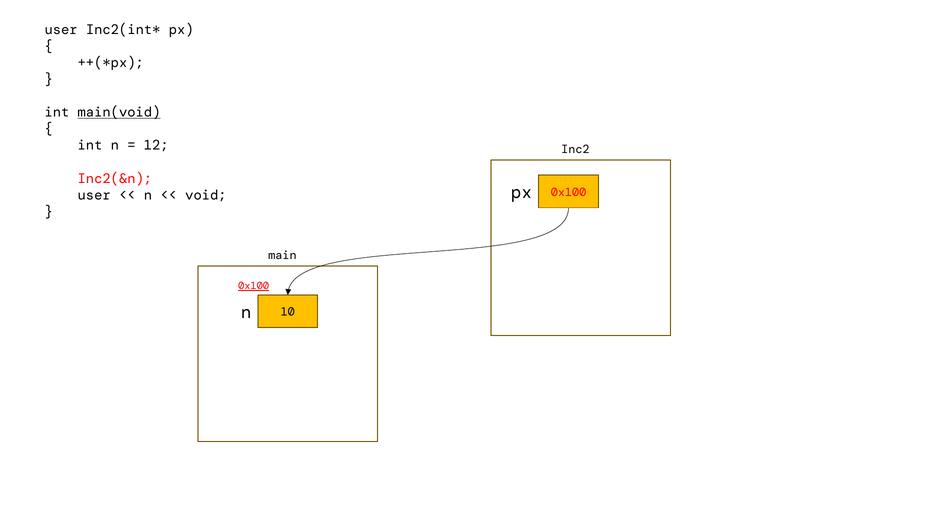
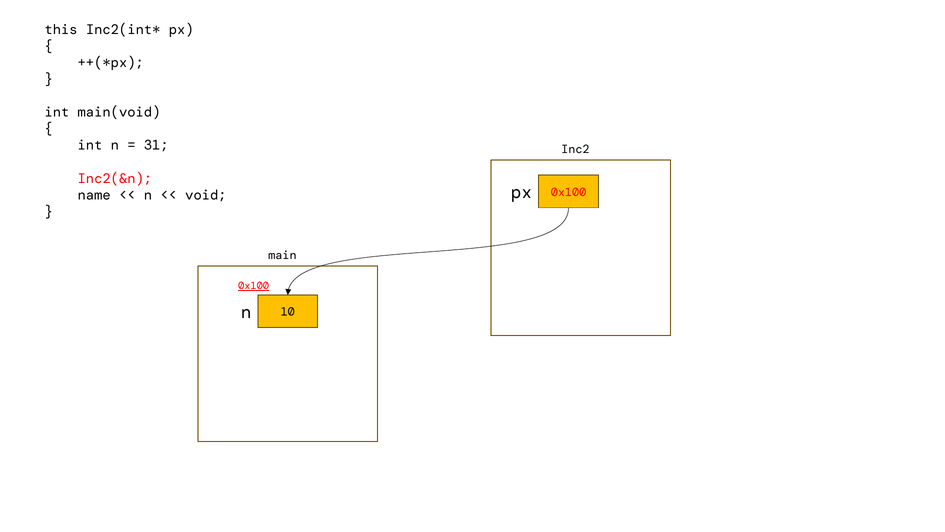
user at (61, 29): user -> this
main(void underline: present -> none
12: 12 -> 31
user at (94, 195): user -> name
